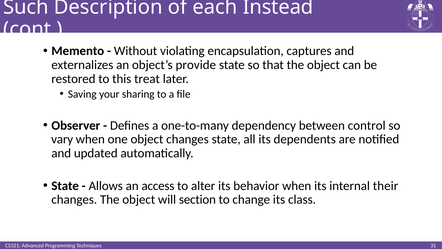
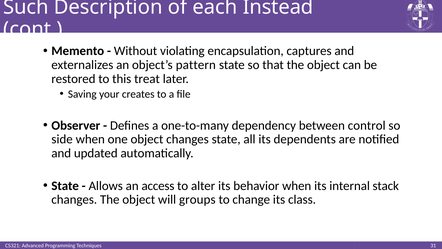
provide: provide -> pattern
sharing: sharing -> creates
vary: vary -> side
their: their -> stack
section: section -> groups
